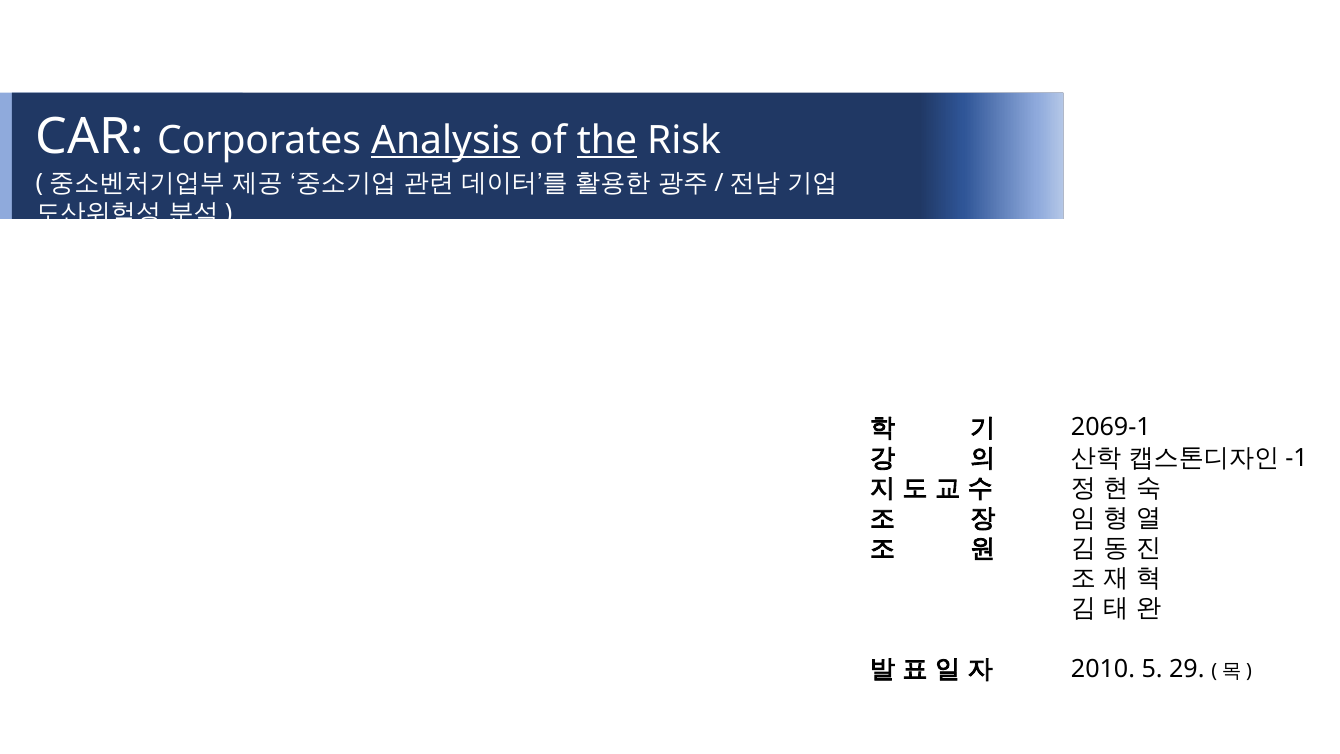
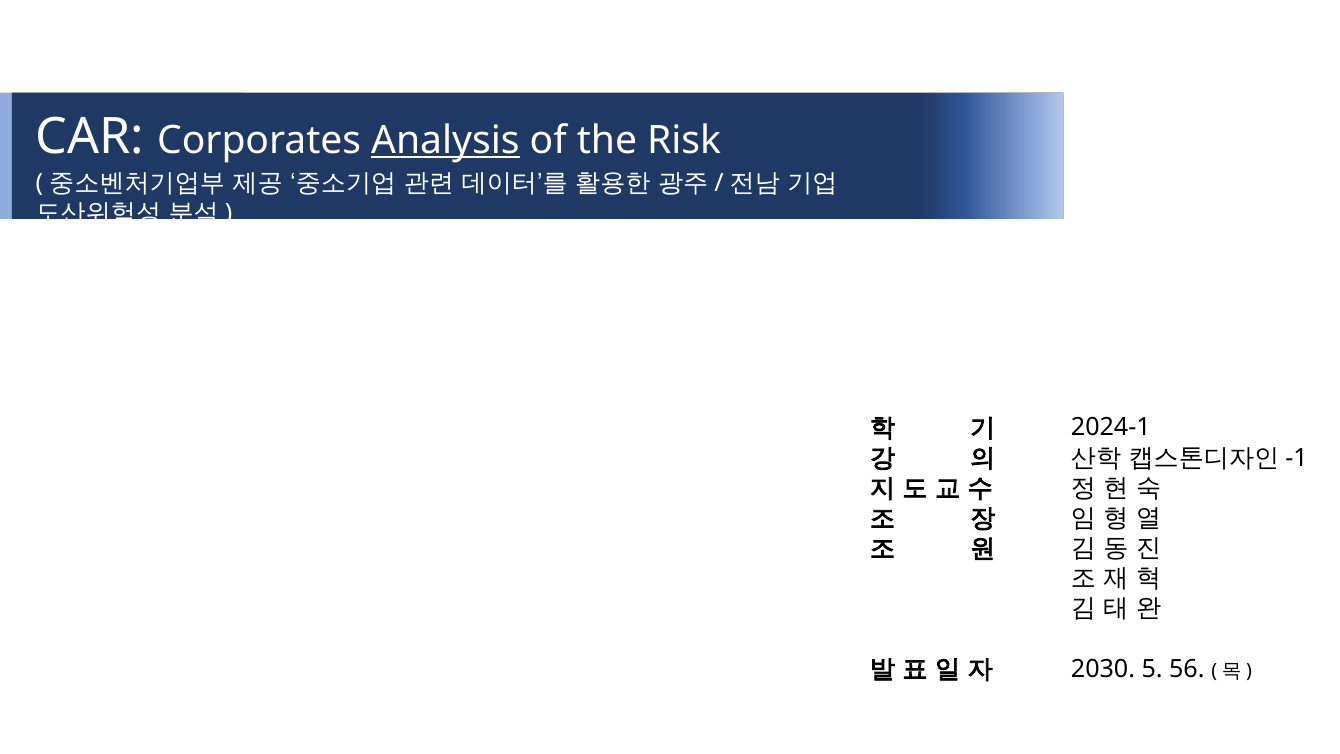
the underline: present -> none
2069-1: 2069-1 -> 2024-1
2010: 2010 -> 2030
29: 29 -> 56
